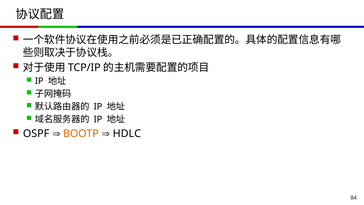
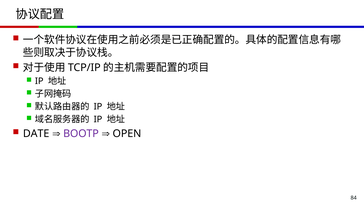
OSPF: OSPF -> DATE
BOOTP colour: orange -> purple
HDLC: HDLC -> OPEN
